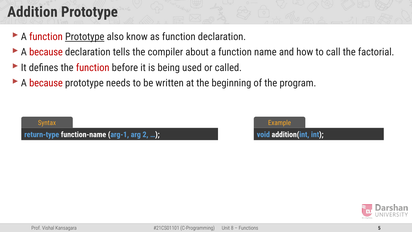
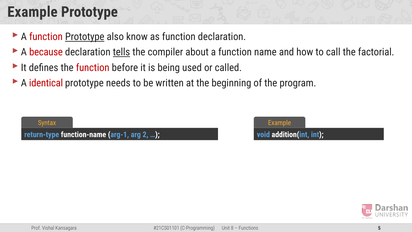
Addition at (32, 12): Addition -> Example
tells underline: none -> present
because at (46, 83): because -> identical
